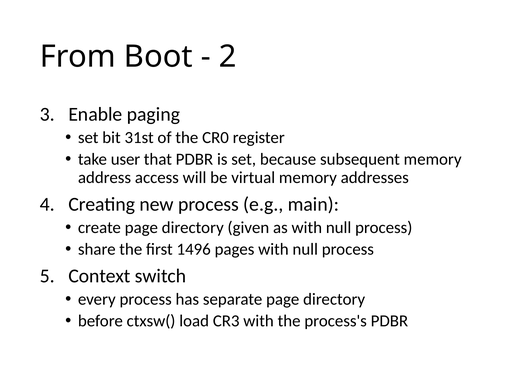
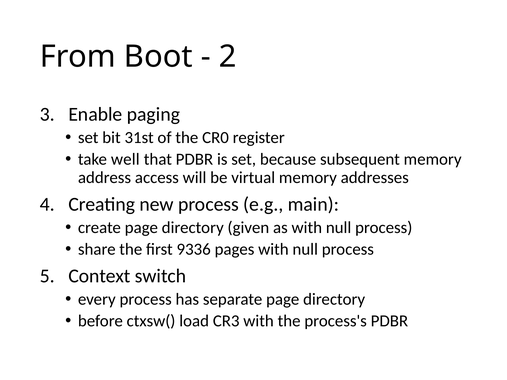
user: user -> well
1496: 1496 -> 9336
